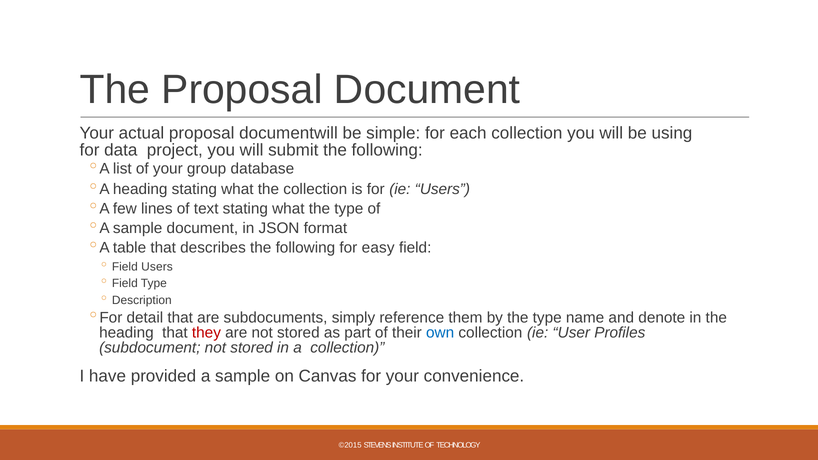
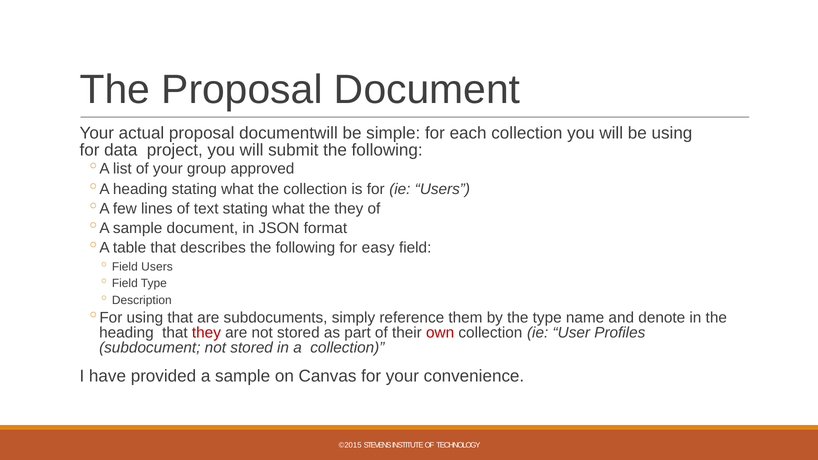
database: database -> approved
what the type: type -> they
detail at (145, 318): detail -> using
own colour: blue -> red
